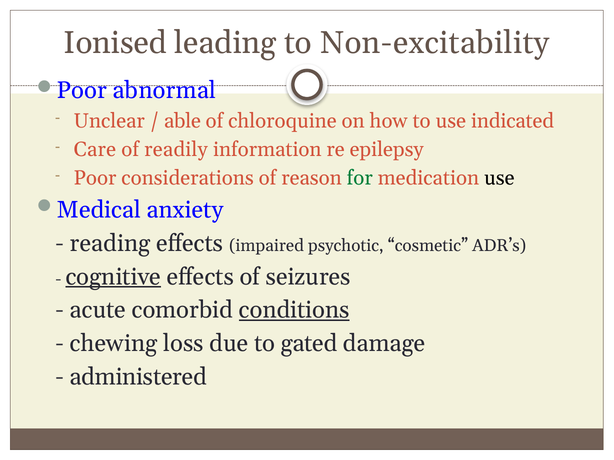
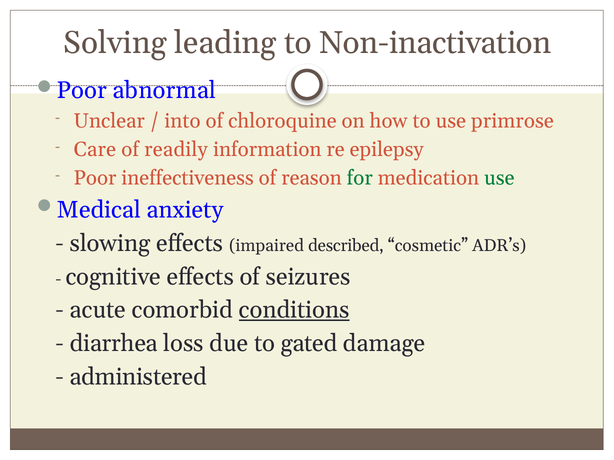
Ionised: Ionised -> Solving
Non-excitability: Non-excitability -> Non-inactivation
able: able -> into
indicated: indicated -> primrose
considerations: considerations -> ineffectiveness
use at (499, 178) colour: black -> green
reading: reading -> slowing
psychotic: psychotic -> described
cognitive underline: present -> none
chewing: chewing -> diarrhea
